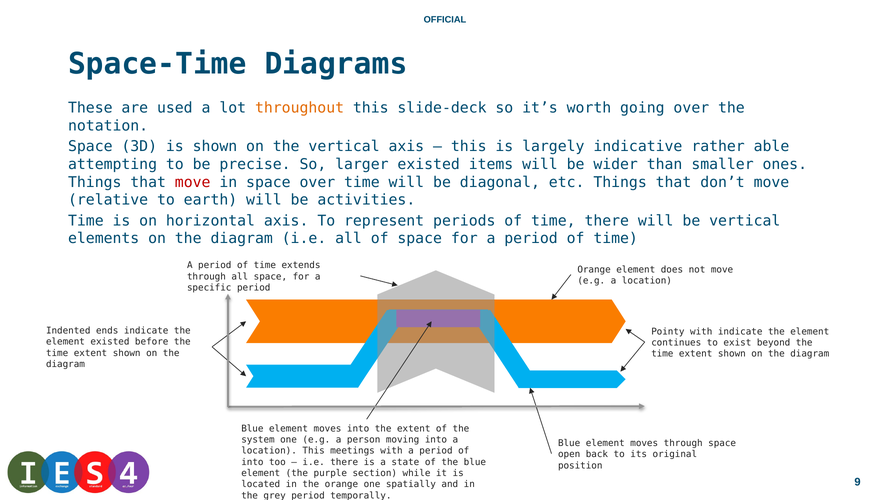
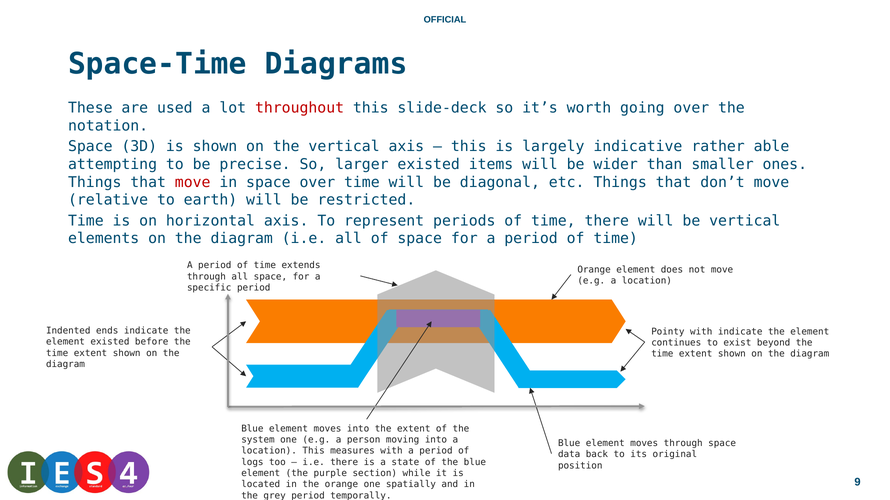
throughout colour: orange -> red
activities: activities -> restricted
meetings: meetings -> measures
open: open -> data
into at (252, 463): into -> logs
